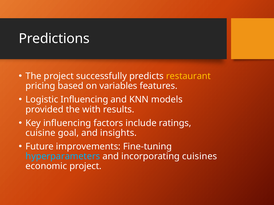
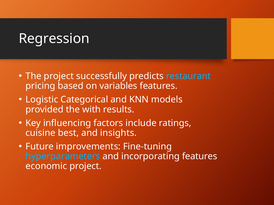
Predictions: Predictions -> Regression
restaurant colour: yellow -> light blue
Logistic Influencing: Influencing -> Categorical
goal: goal -> best
incorporating cuisines: cuisines -> features
